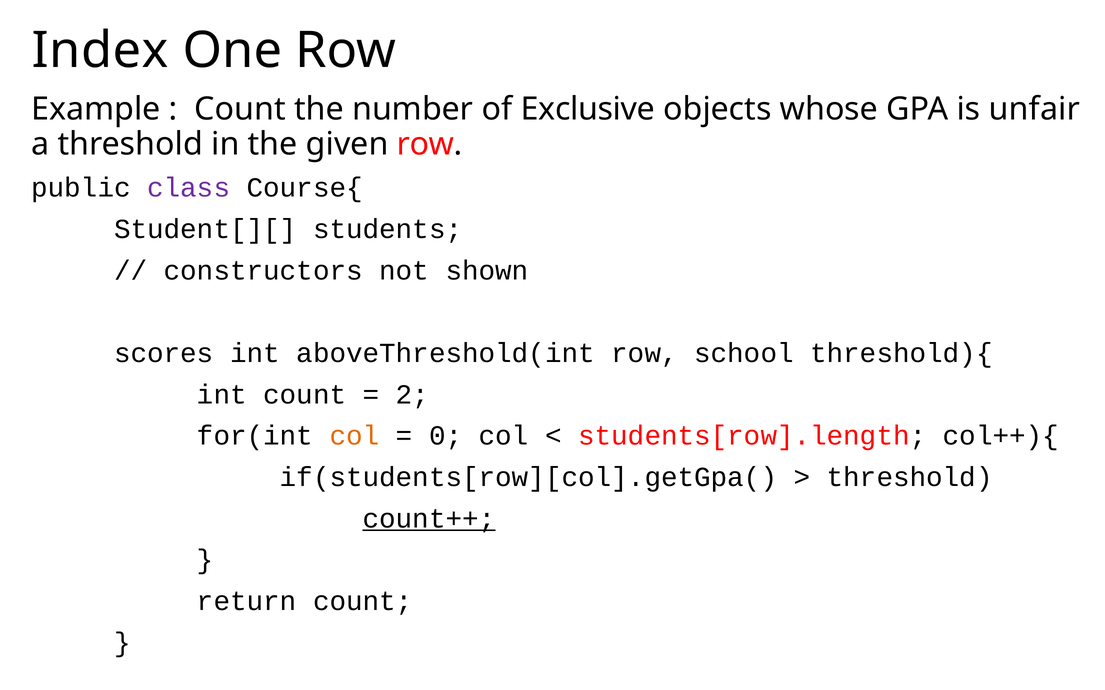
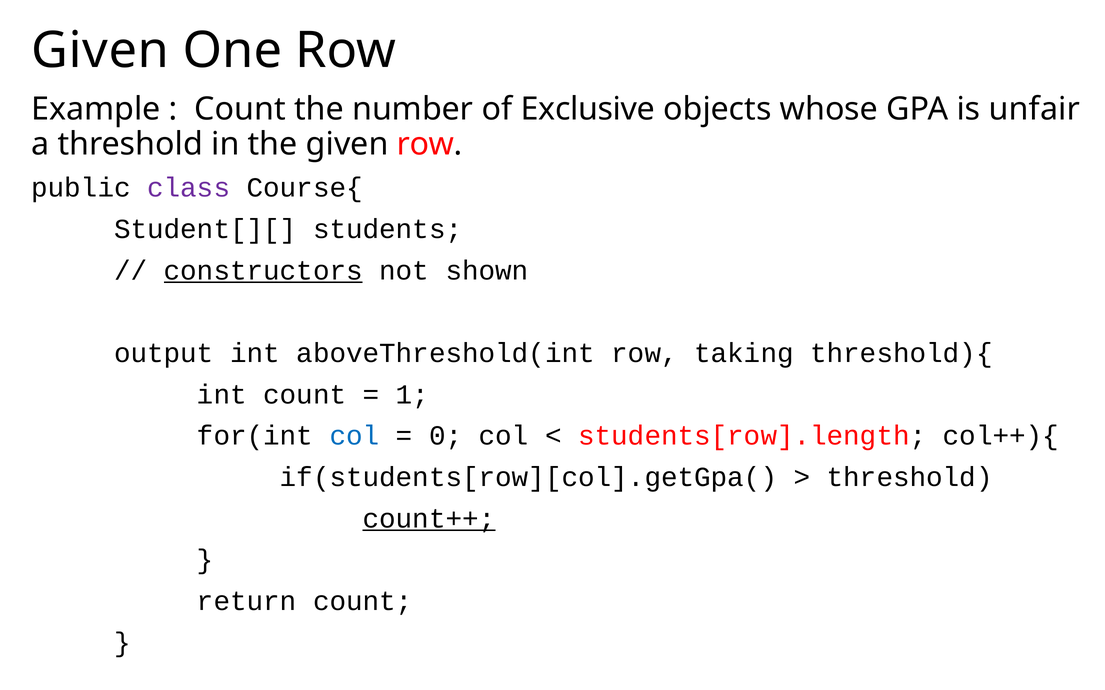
Index at (100, 51): Index -> Given
constructors underline: none -> present
scores: scores -> output
school: school -> taking
2: 2 -> 1
col at (354, 436) colour: orange -> blue
